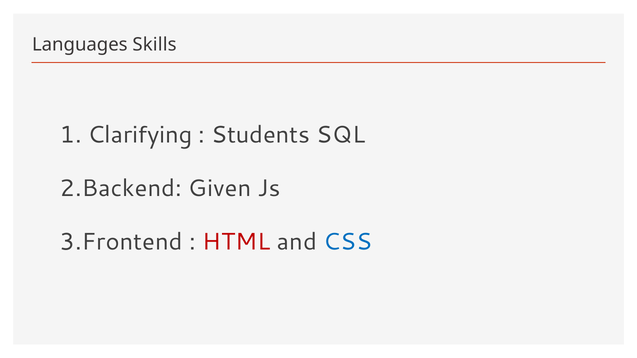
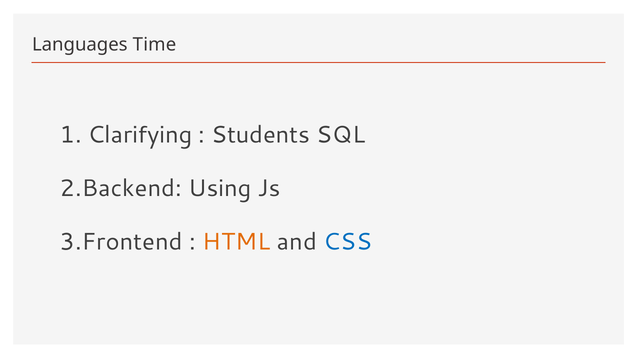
Skills: Skills -> Time
Given: Given -> Using
HTML colour: red -> orange
